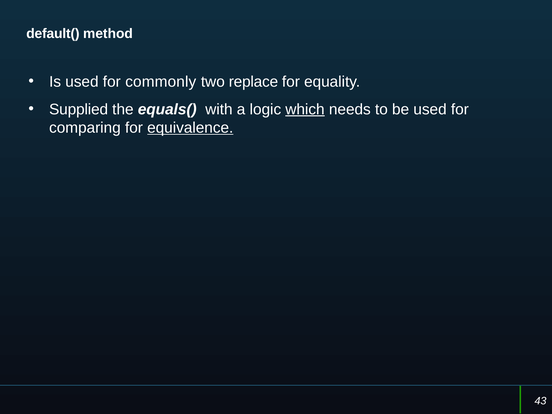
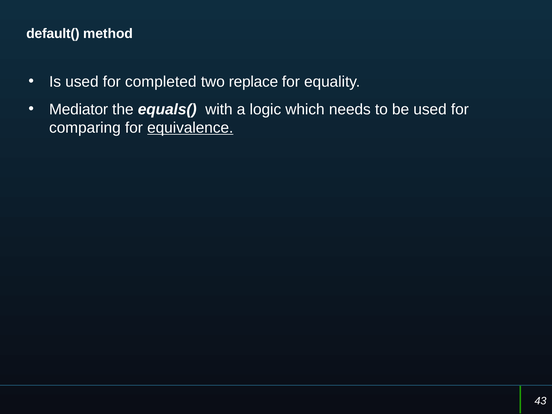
commonly: commonly -> completed
Supplied: Supplied -> Mediator
which underline: present -> none
